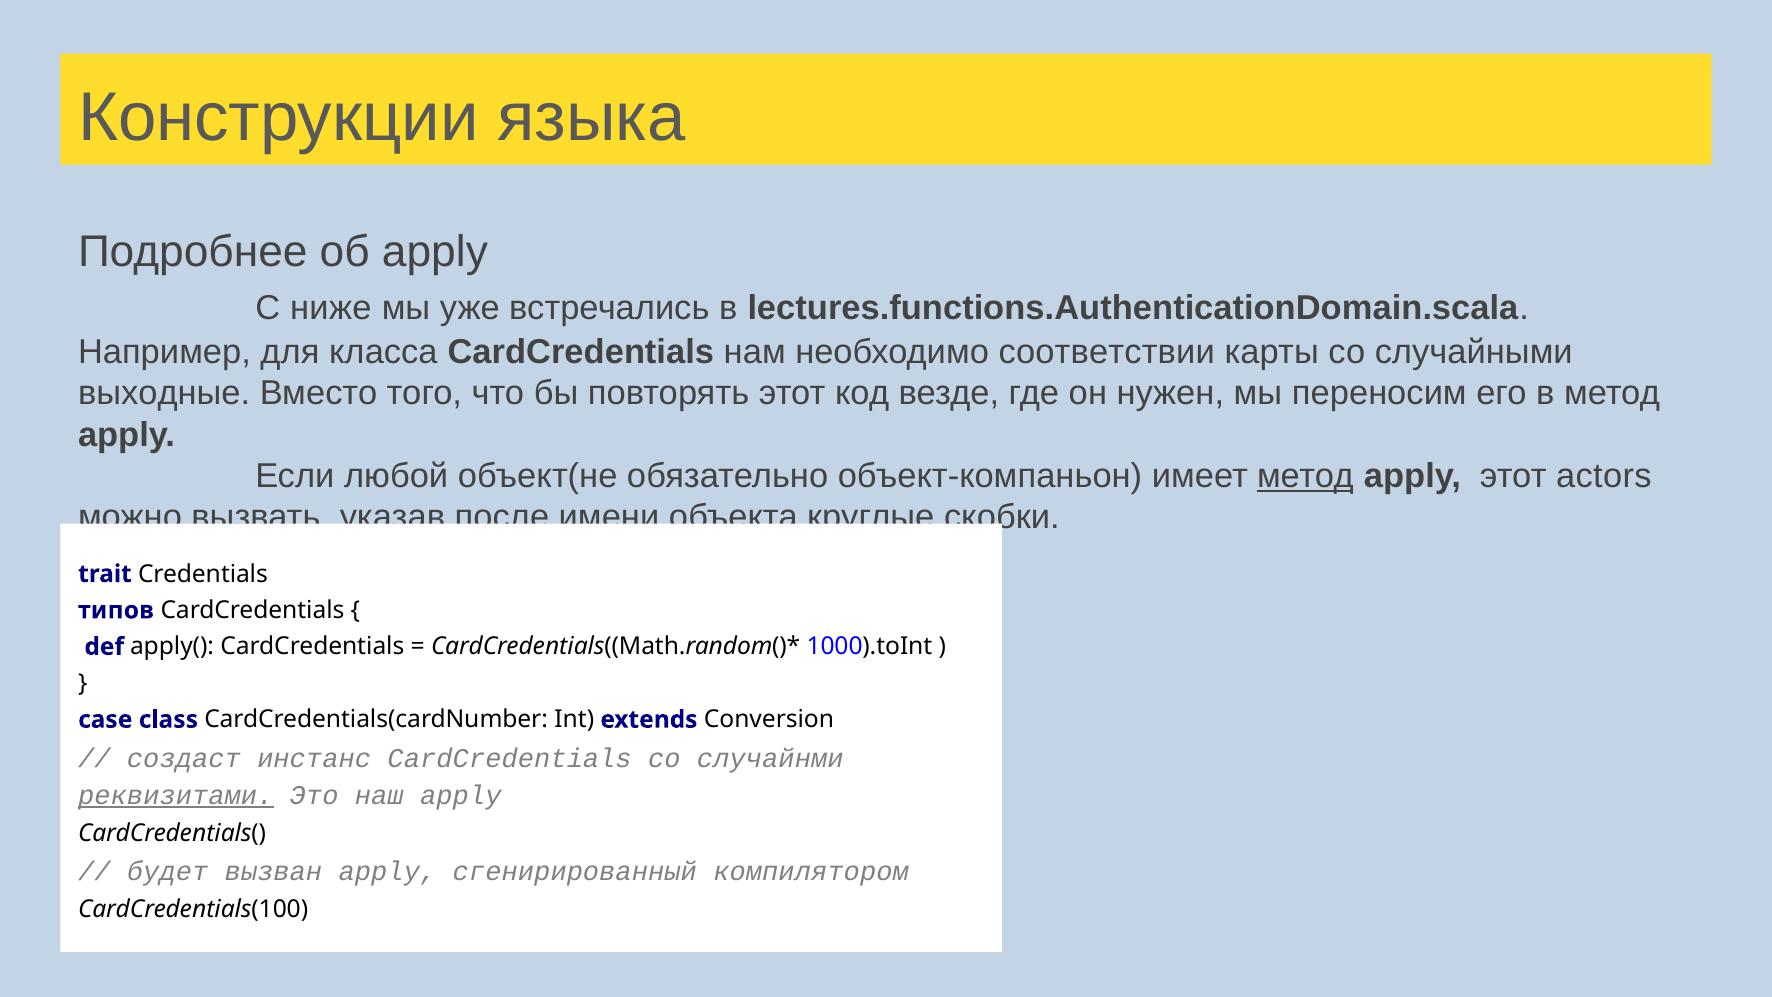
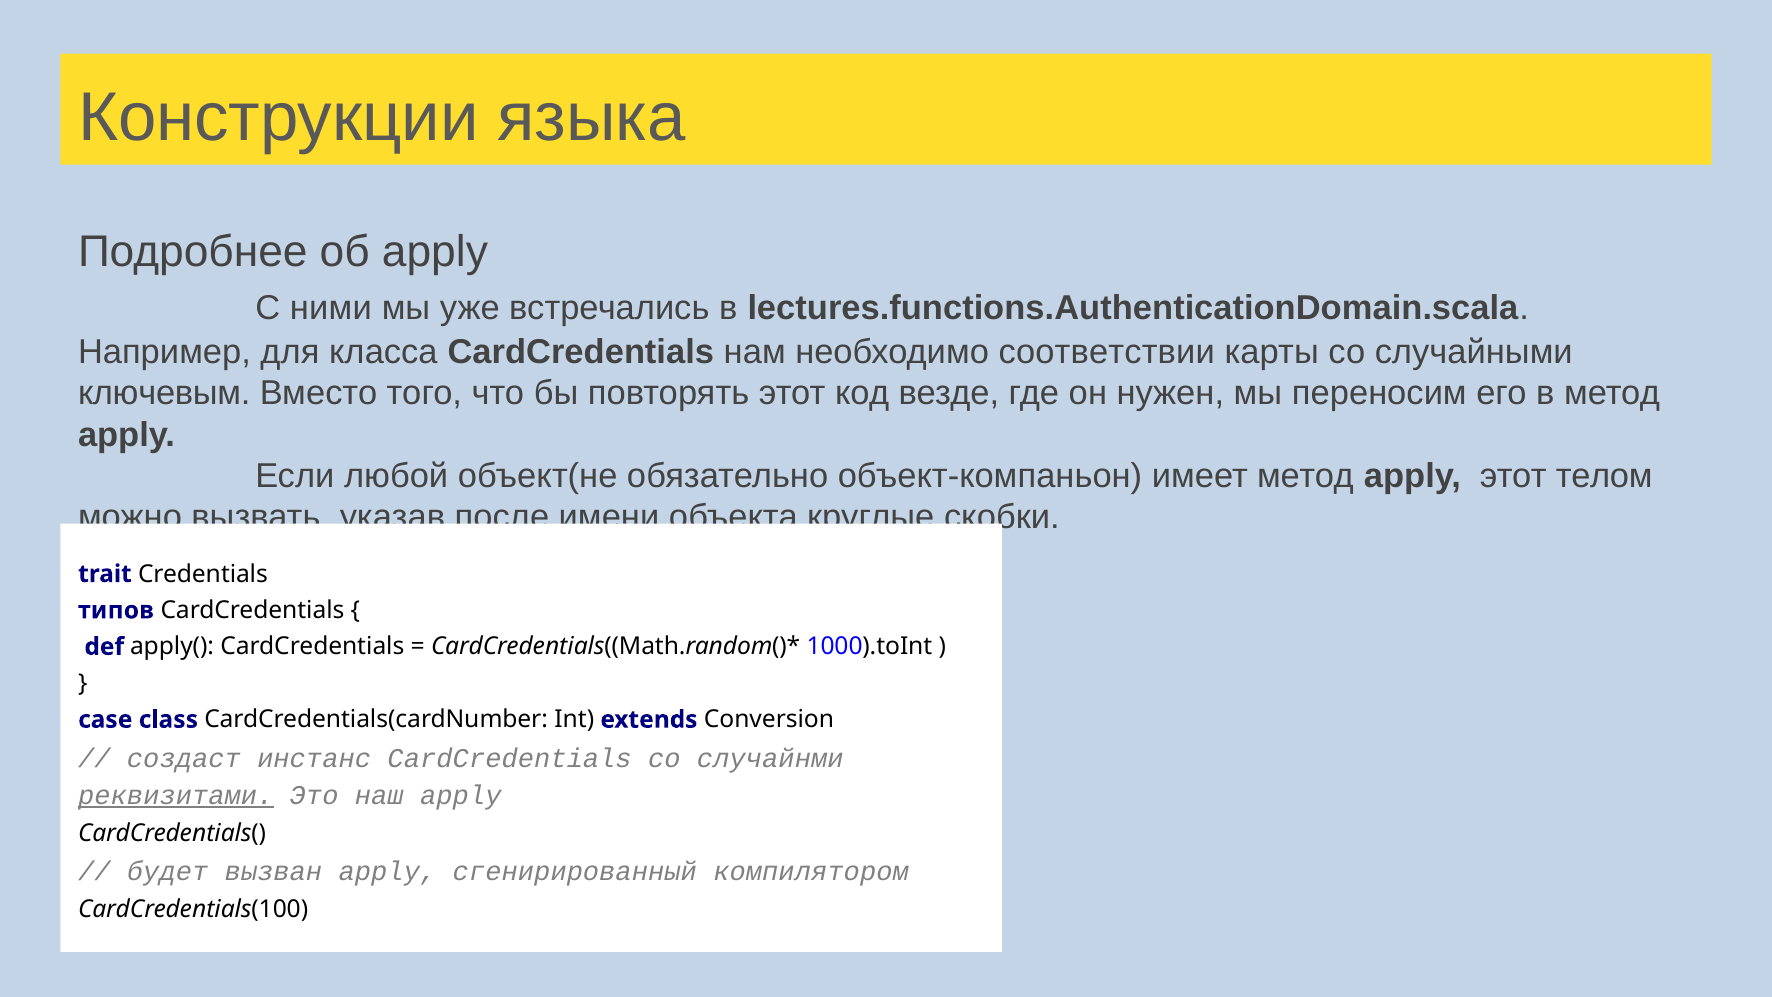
ниже: ниже -> ними
выходные: выходные -> ключевым
метод at (1305, 476) underline: present -> none
actors: actors -> телом
